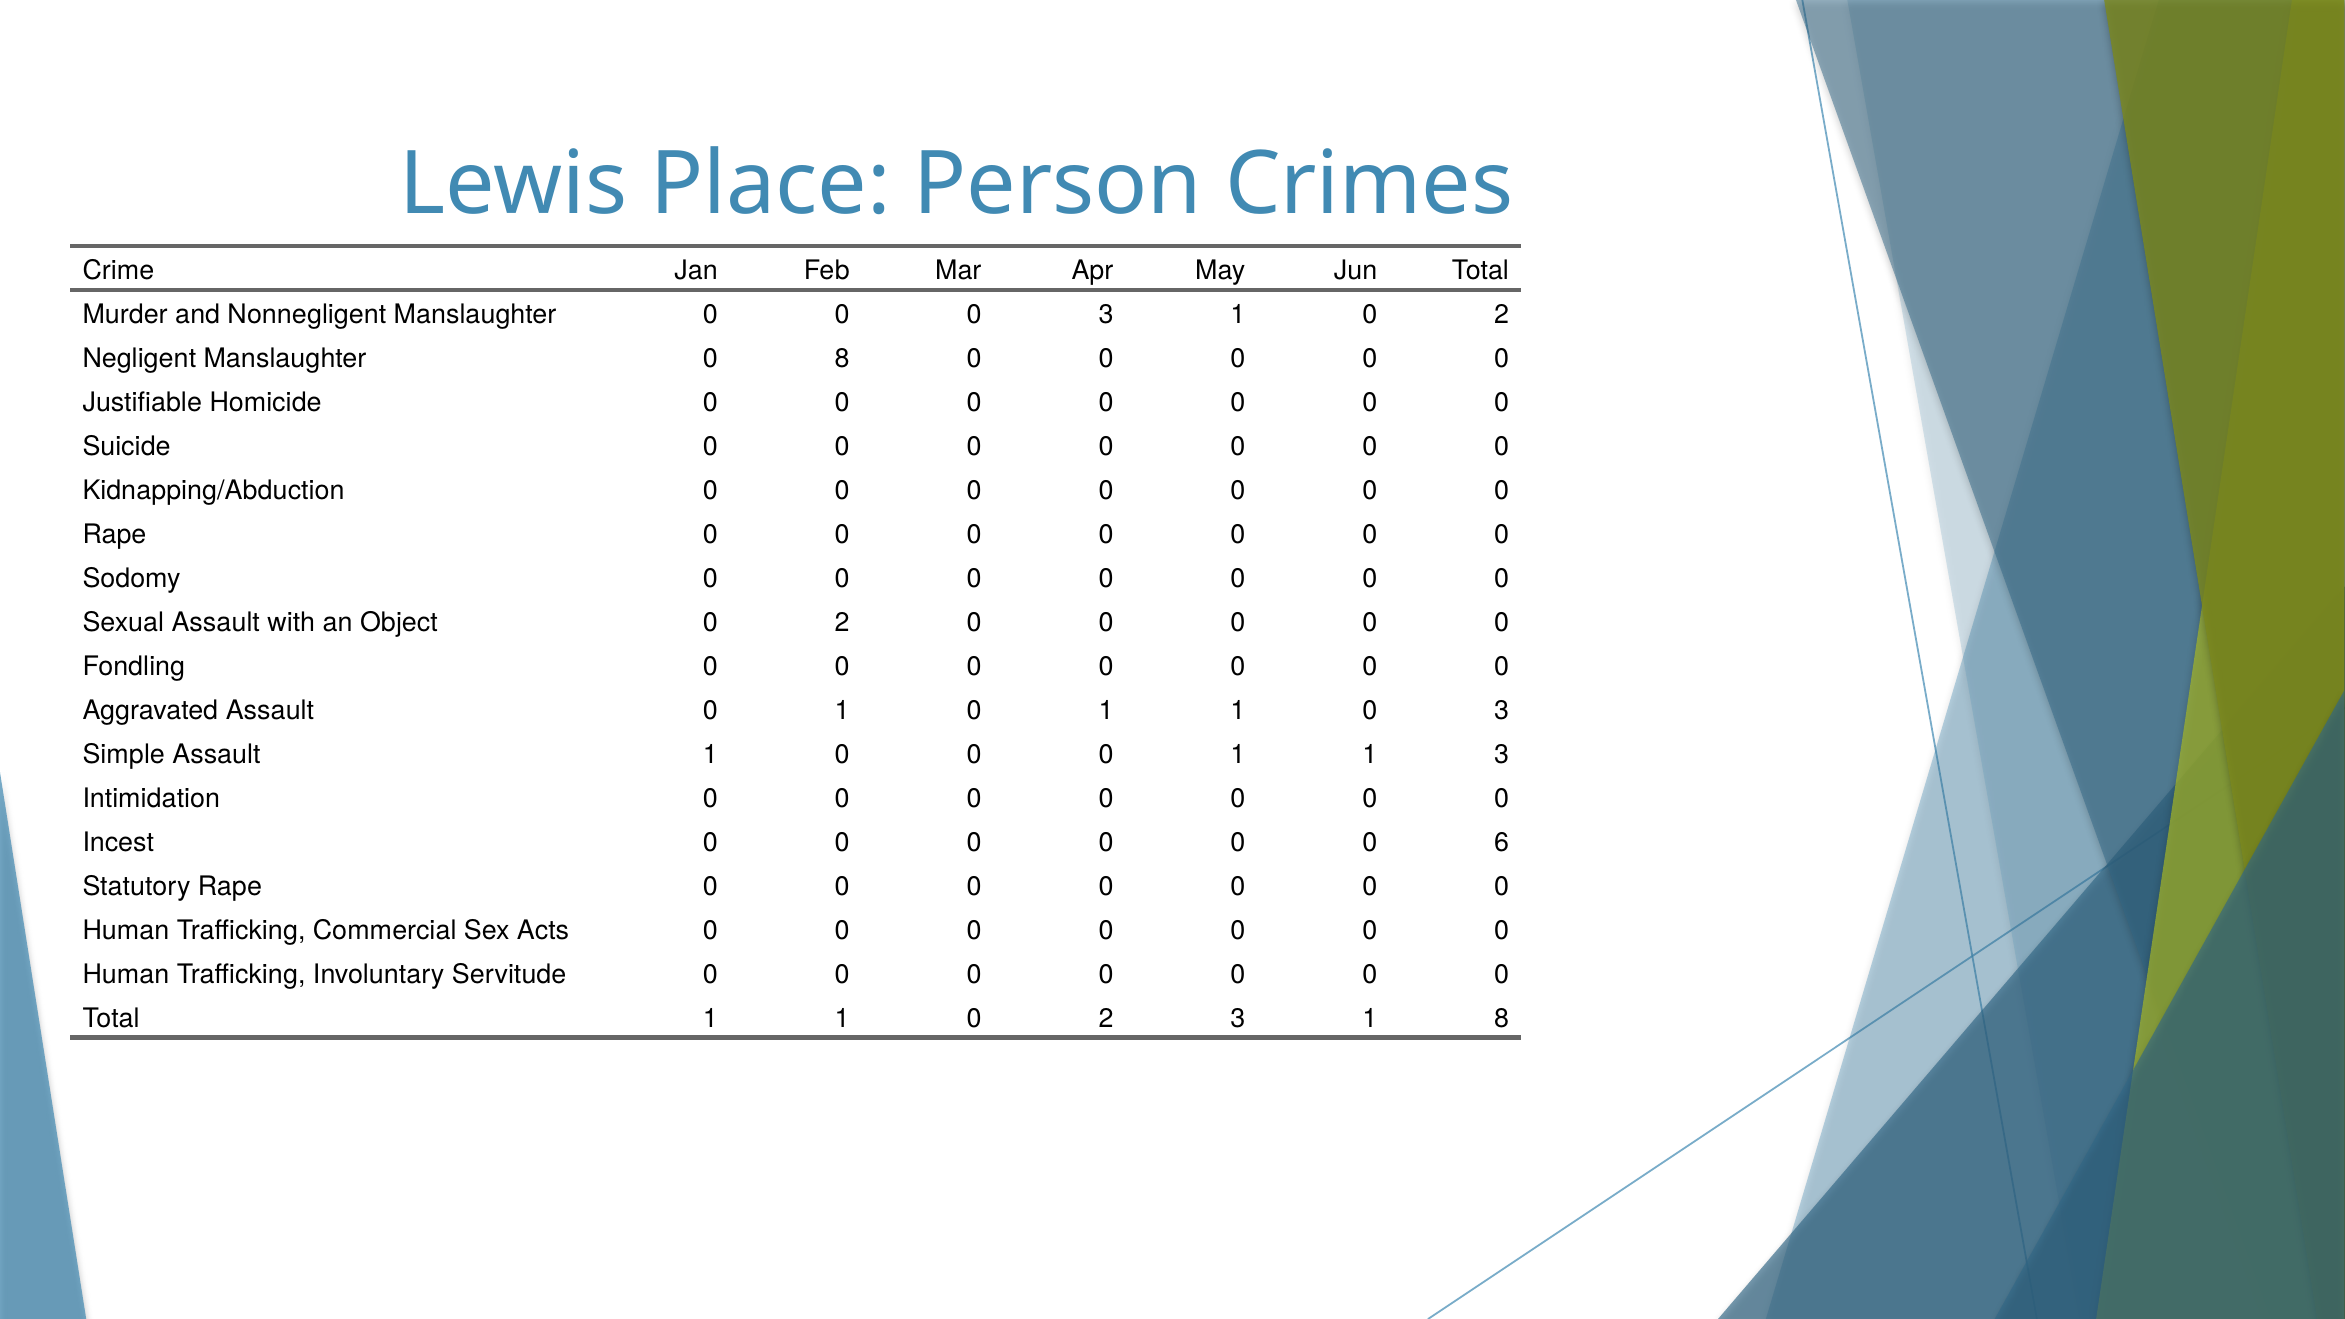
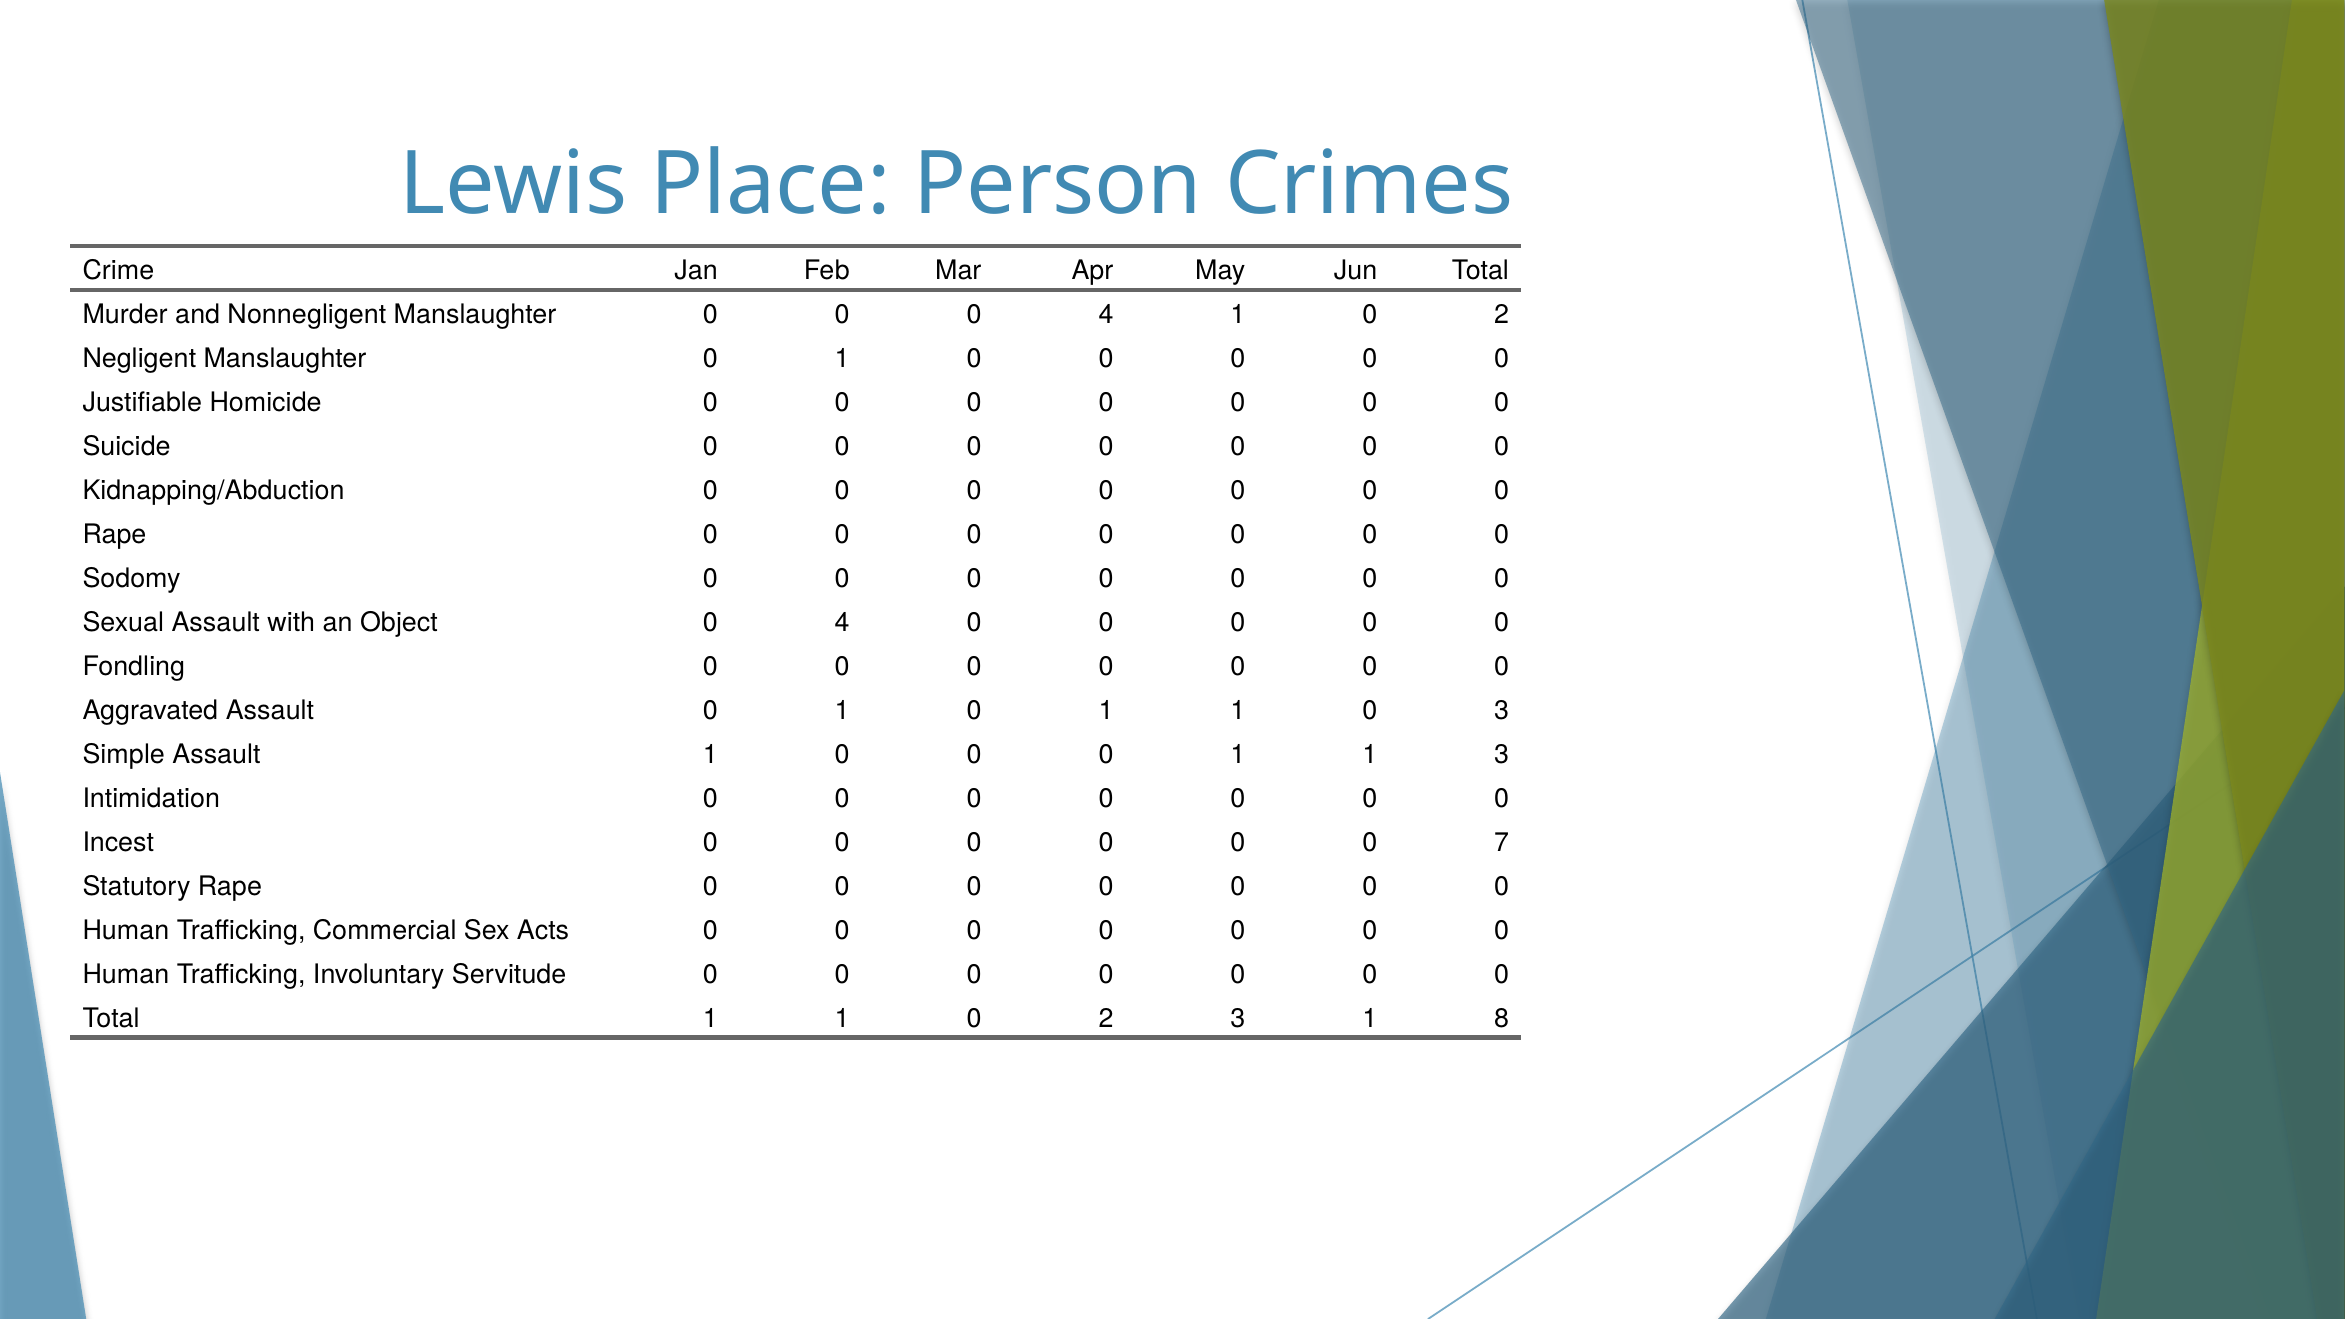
0 0 3: 3 -> 4
Manslaughter 0 8: 8 -> 1
Object 0 2: 2 -> 4
6: 6 -> 7
